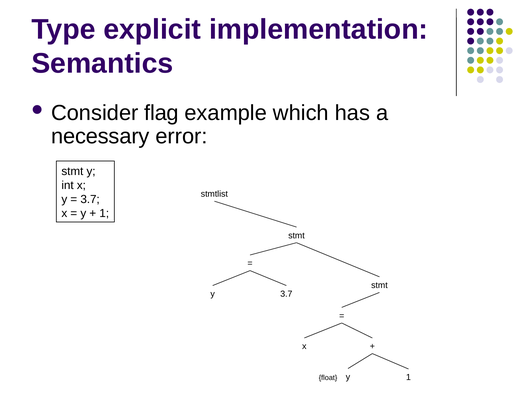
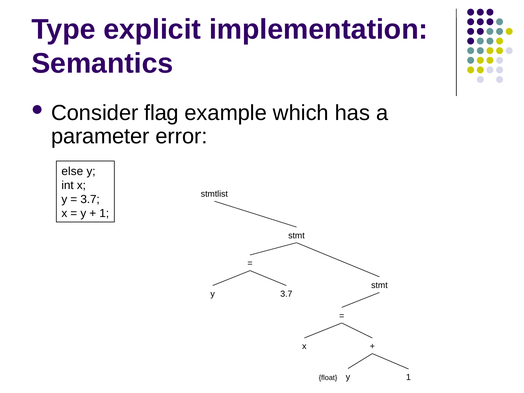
necessary: necessary -> parameter
stmt at (72, 171): stmt -> else
